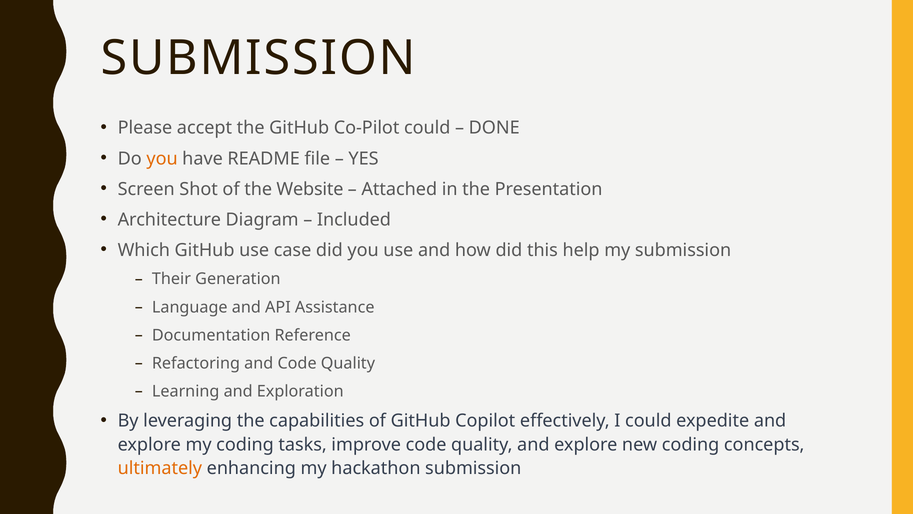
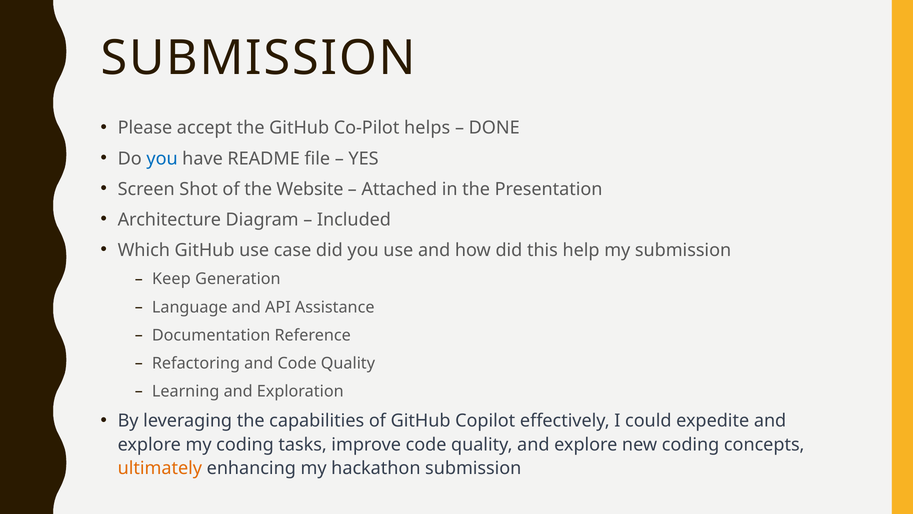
Co-Pilot could: could -> helps
you at (162, 158) colour: orange -> blue
Their: Their -> Keep
